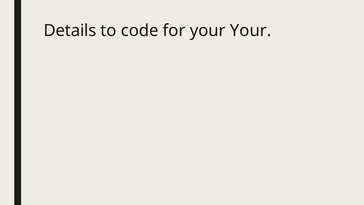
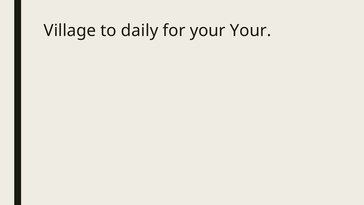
Details: Details -> Village
code: code -> daily
